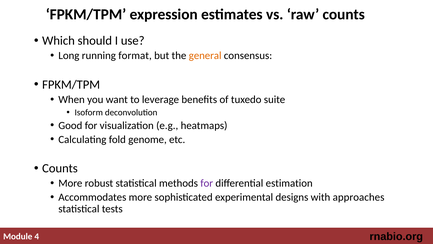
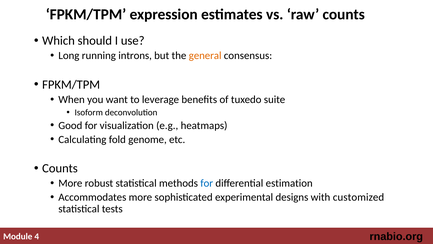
format: format -> introns
for at (207, 183) colour: purple -> blue
approaches: approaches -> customized
